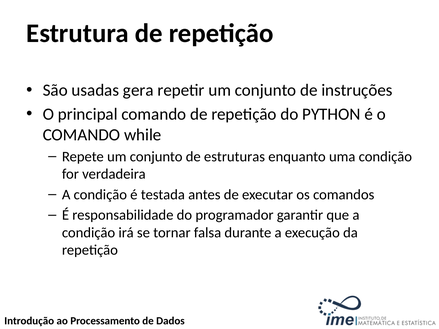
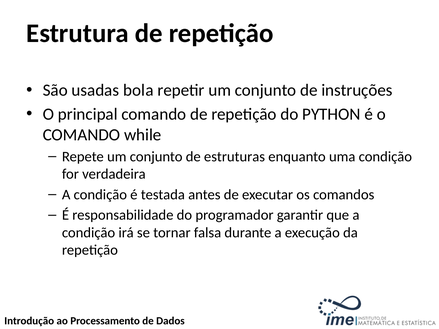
gera: gera -> bola
